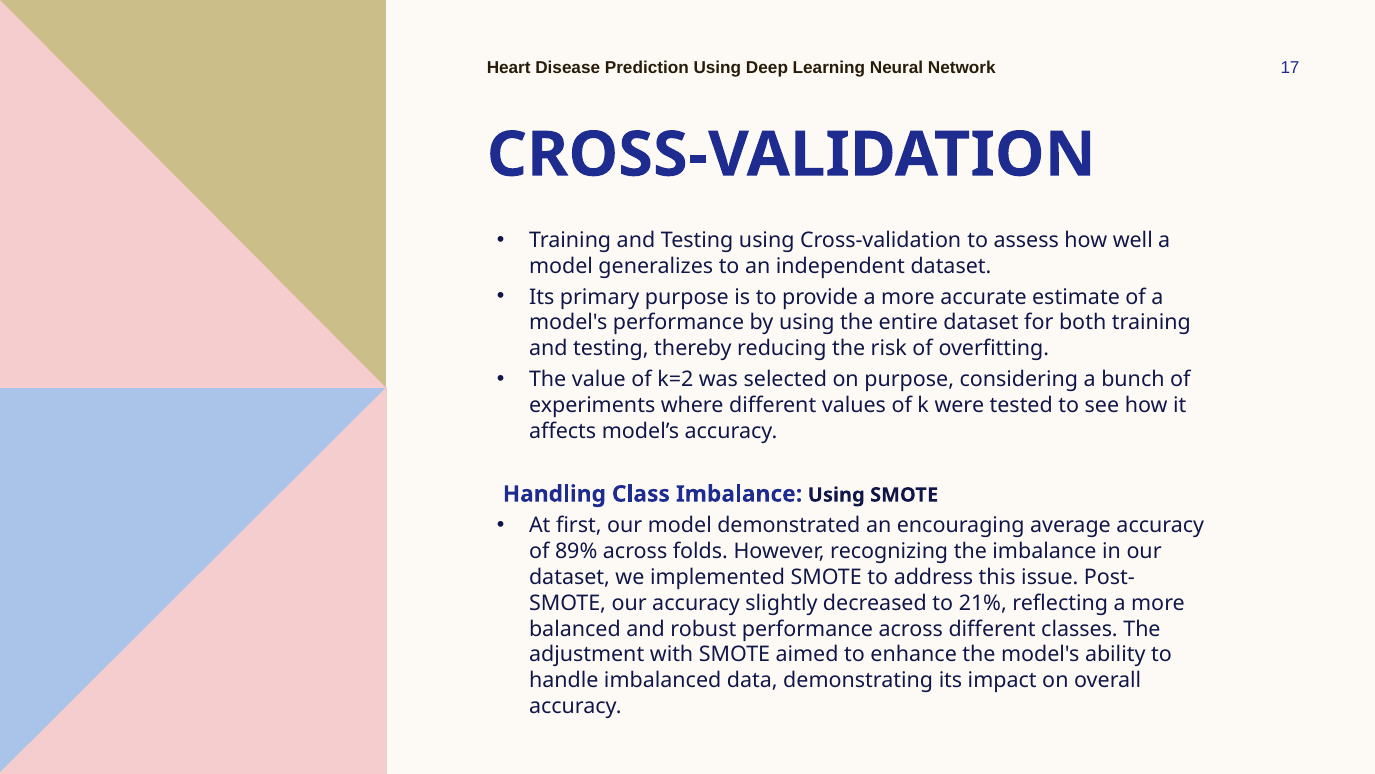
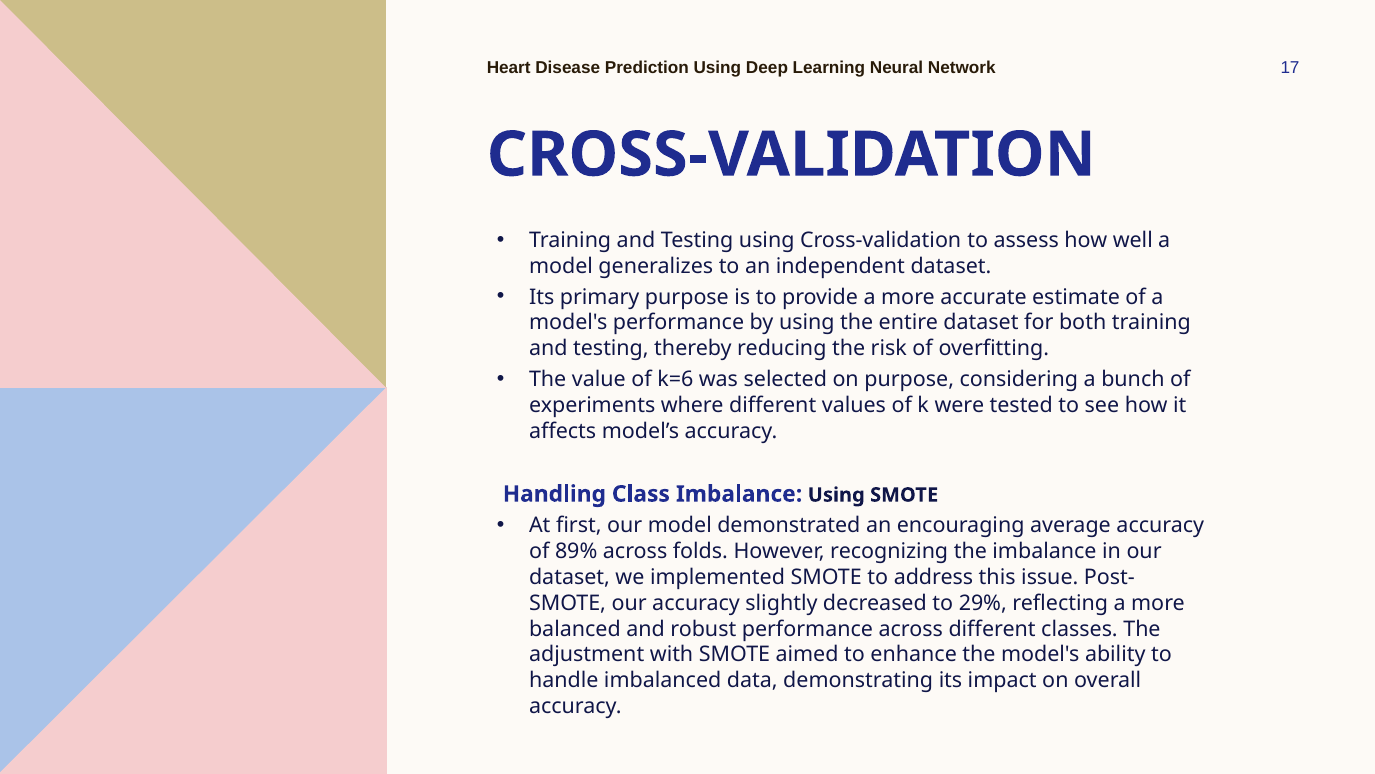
k=2: k=2 -> k=6
21%: 21% -> 29%
